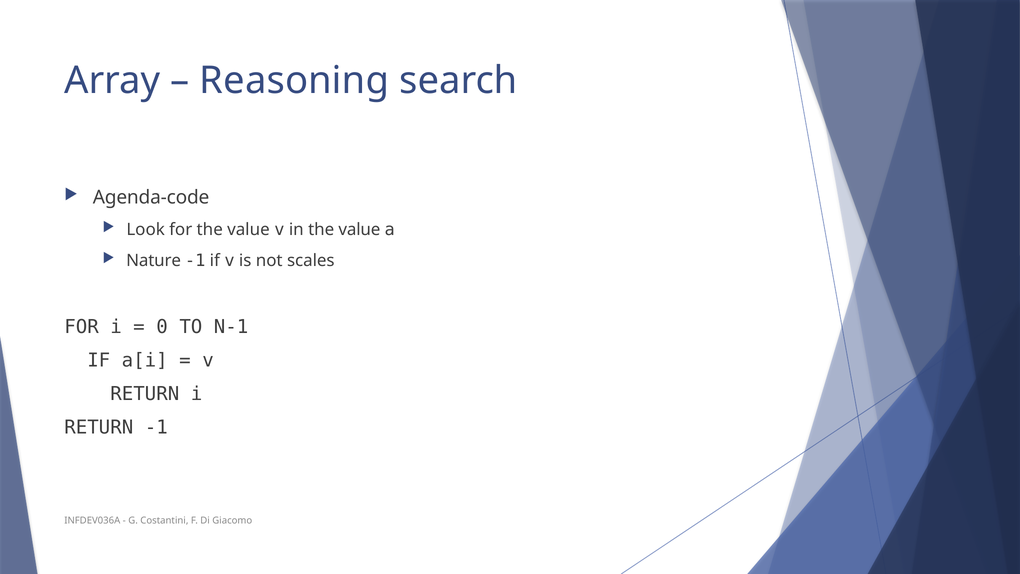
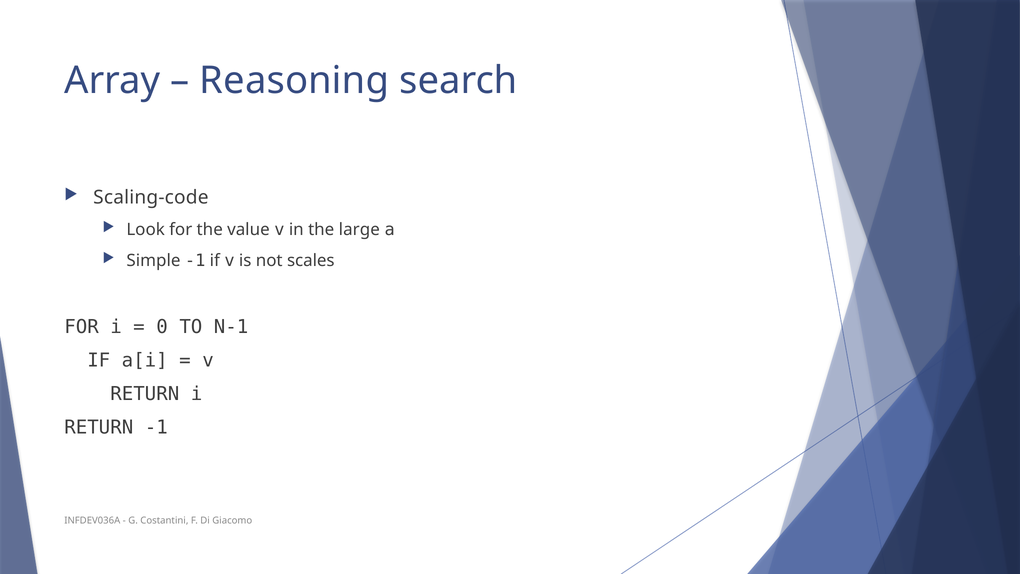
Agenda-code: Agenda-code -> Scaling-code
in the value: value -> large
Nature: Nature -> Simple
